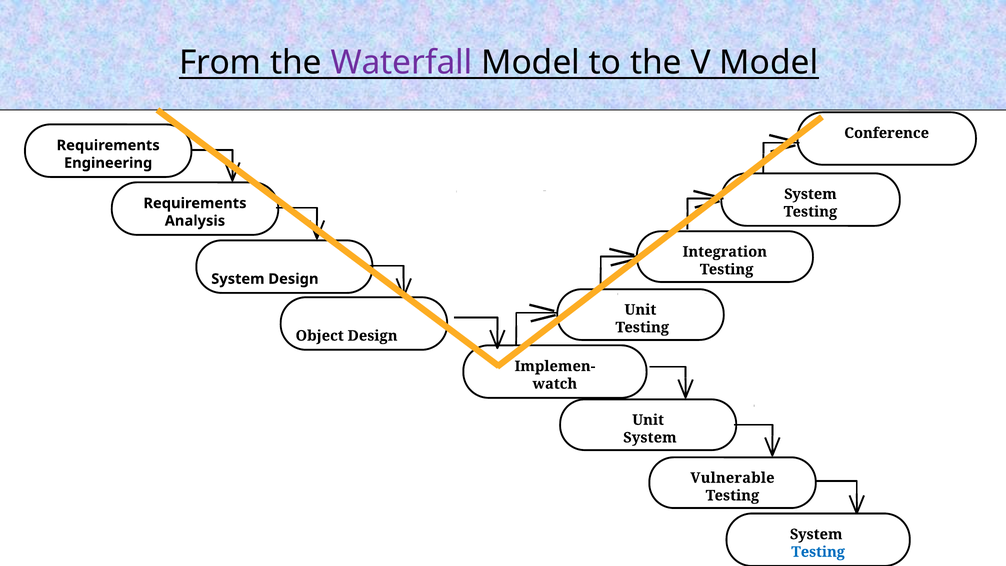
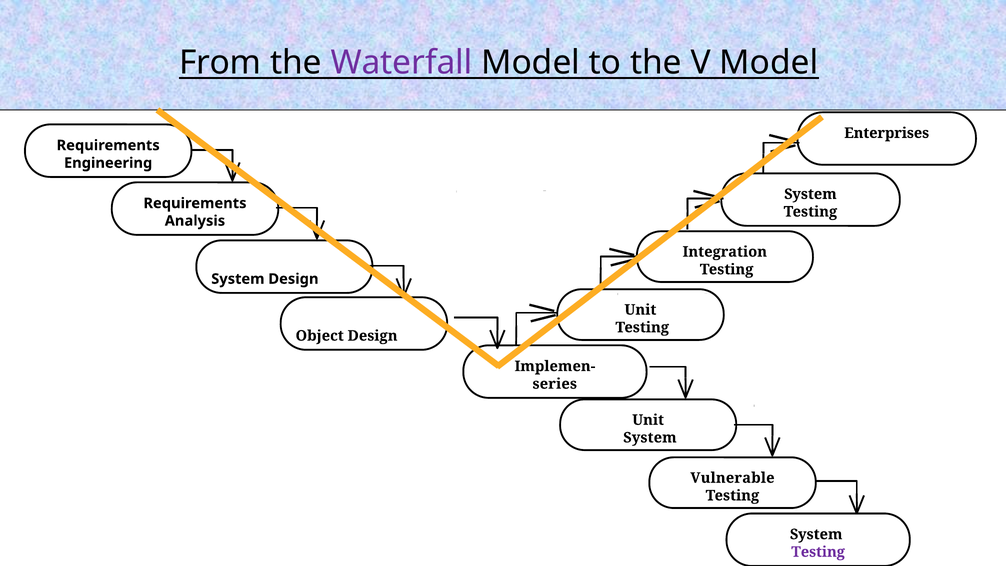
Conference: Conference -> Enterprises
watch: watch -> series
Testing at (818, 552) colour: blue -> purple
